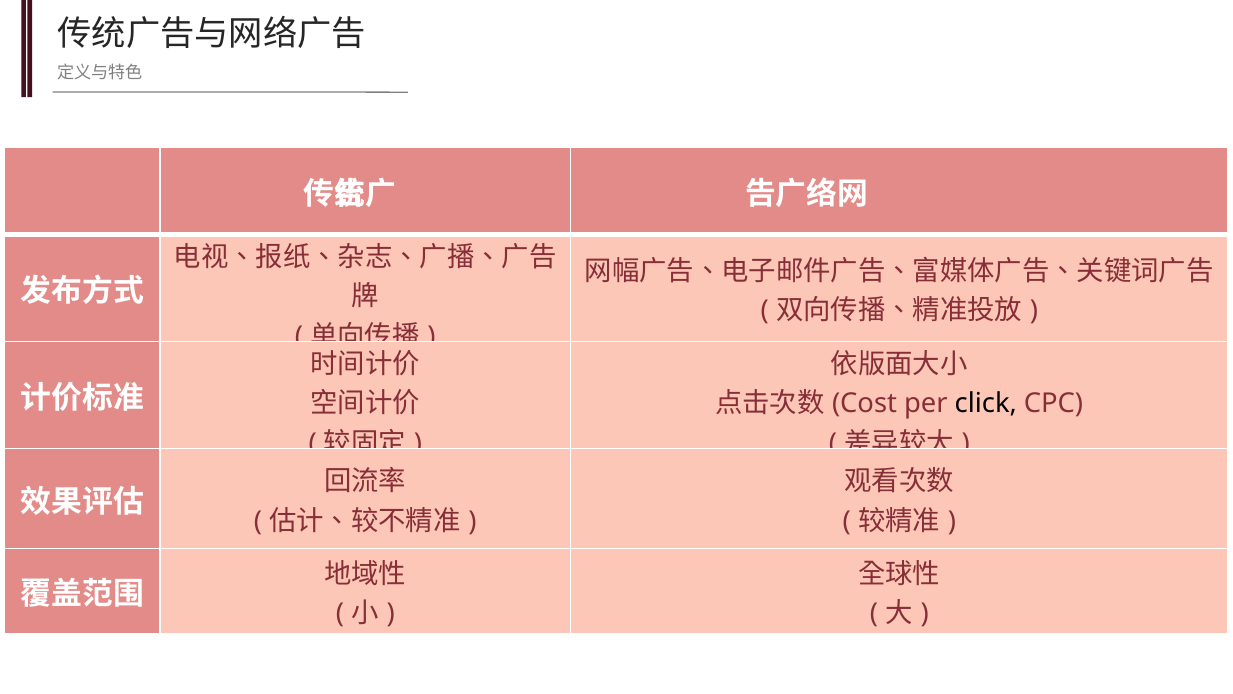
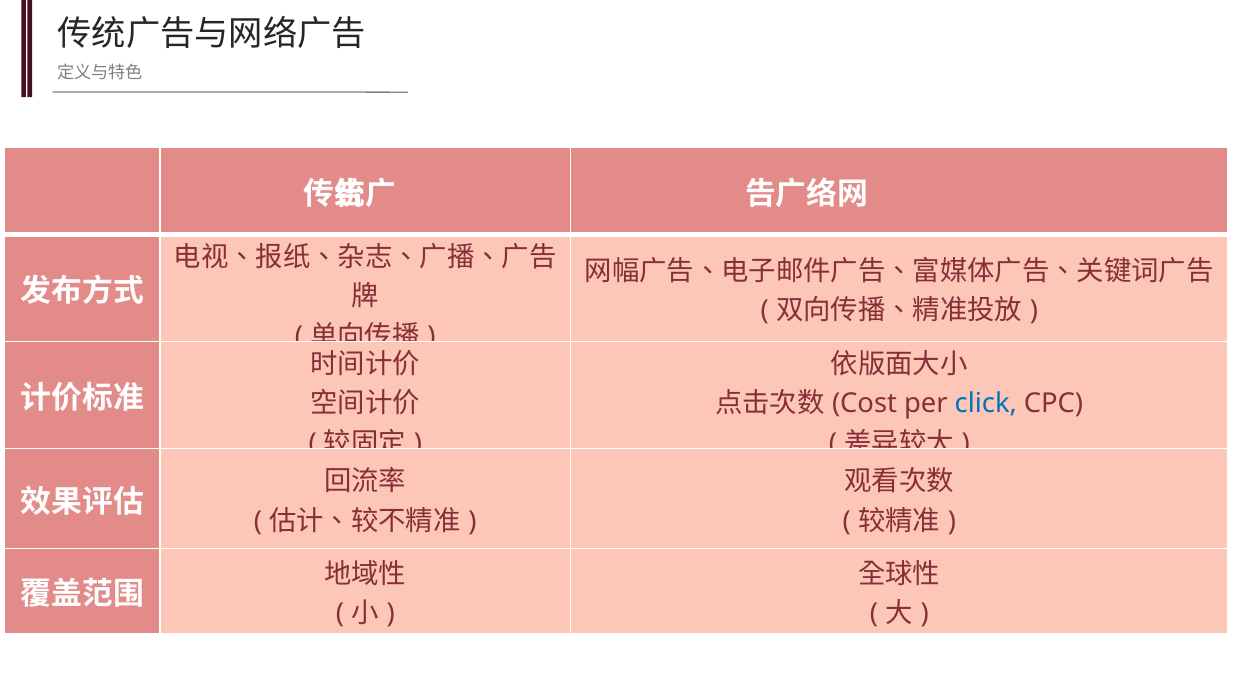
click colour: black -> blue
